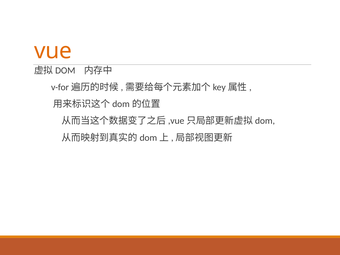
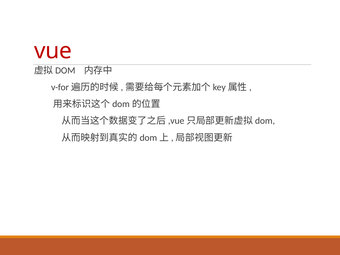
vue colour: orange -> red
